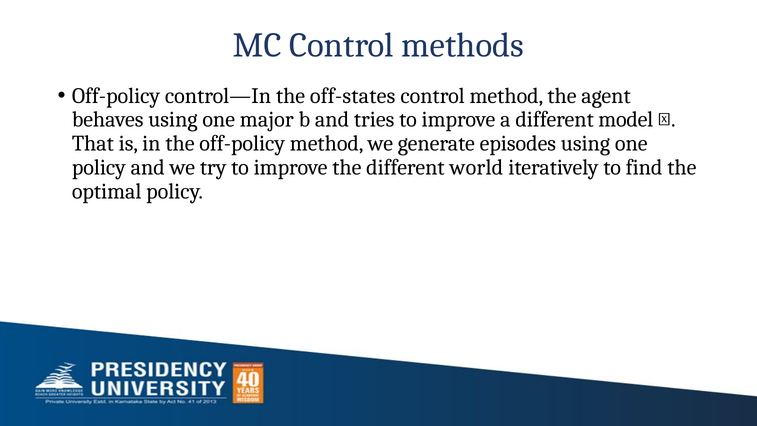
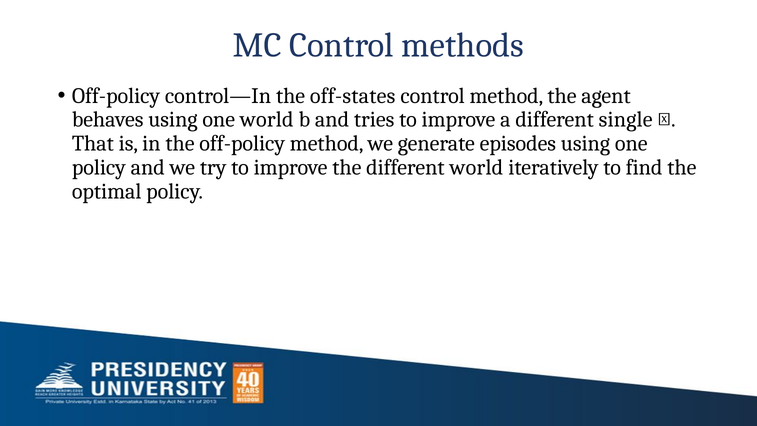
one major: major -> world
model: model -> single
